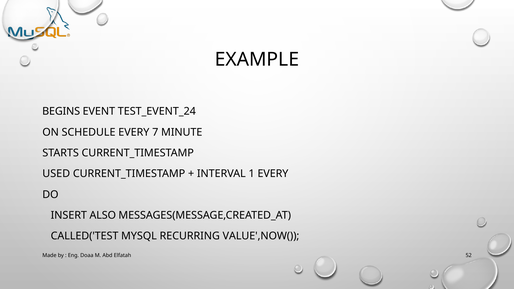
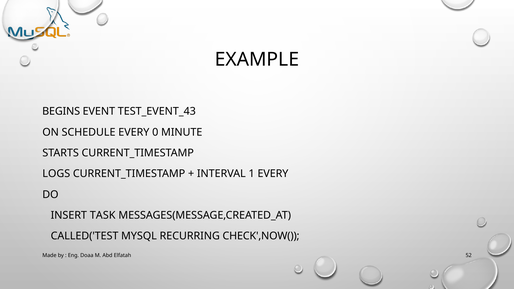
TEST_EVENT_24: TEST_EVENT_24 -> TEST_EVENT_43
7: 7 -> 0
USED: USED -> LOGS
ALSO: ALSO -> TASK
VALUE',NOW(: VALUE',NOW( -> CHECK',NOW(
